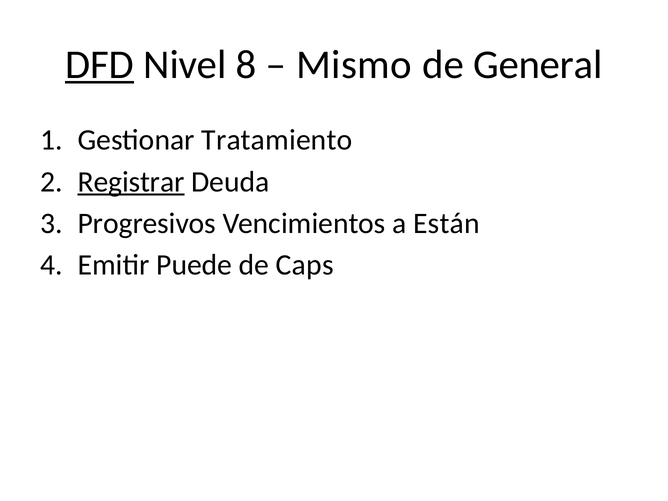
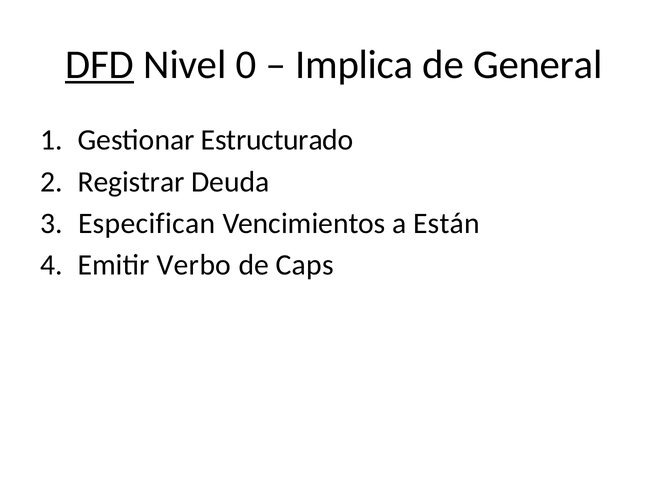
8: 8 -> 0
Mismo: Mismo -> Implica
Tratamiento: Tratamiento -> Estructurado
Registrar underline: present -> none
Progresivos: Progresivos -> Especifican
Puede: Puede -> Verbo
